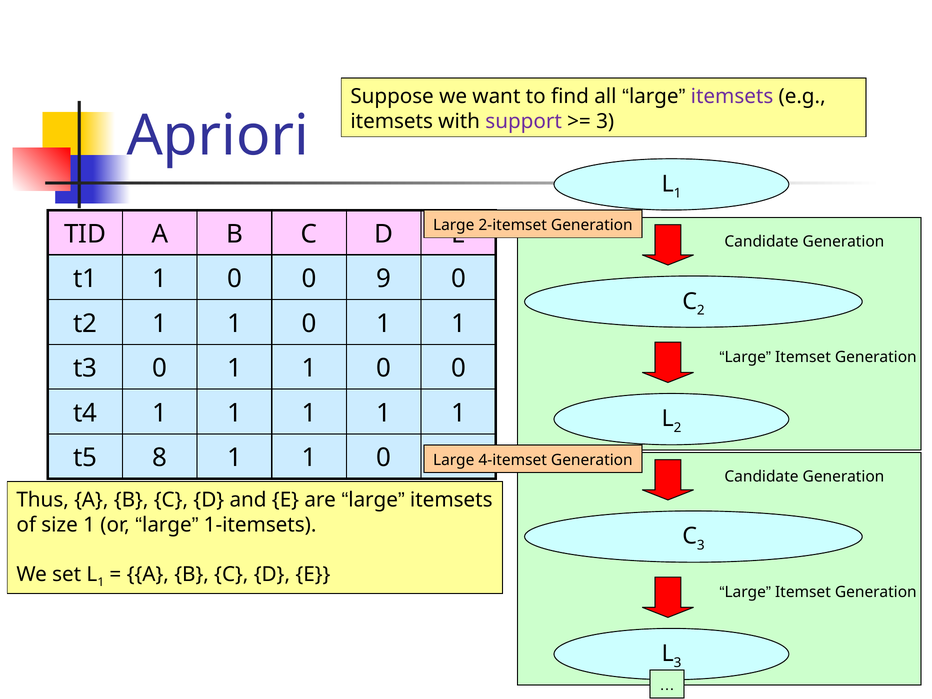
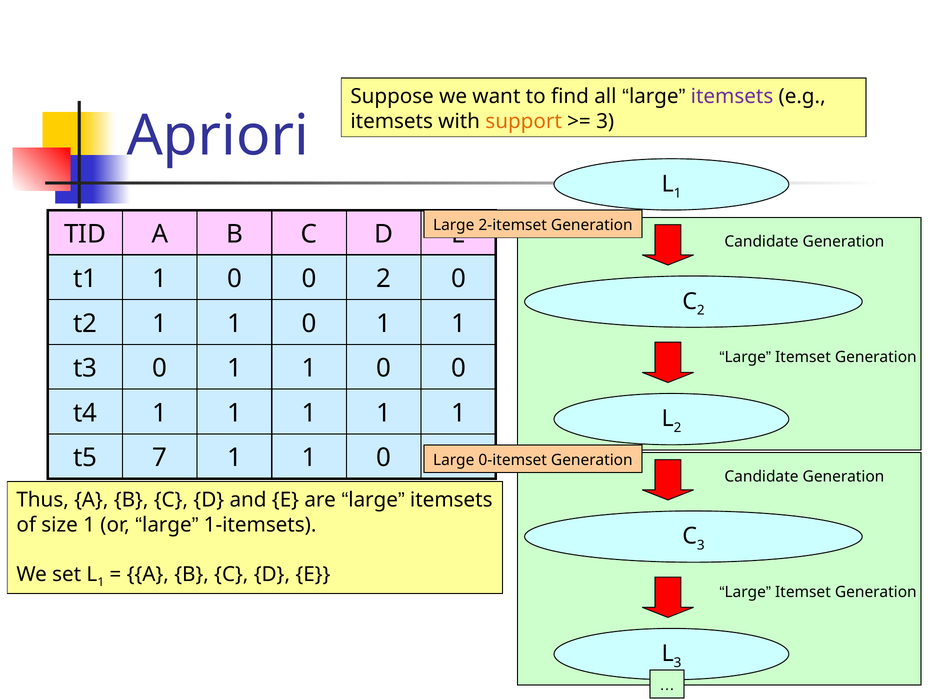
support colour: purple -> orange
0 9: 9 -> 2
8: 8 -> 7
4-itemset: 4-itemset -> 0-itemset
